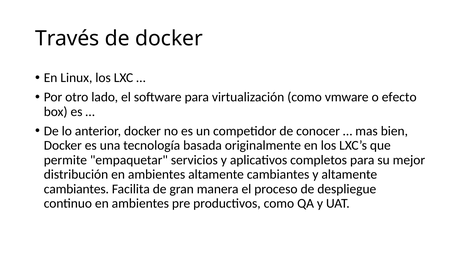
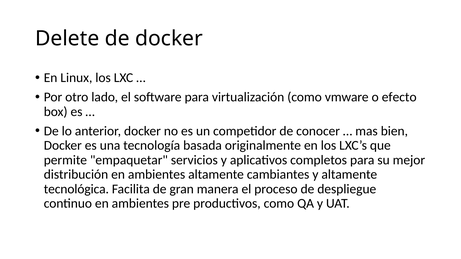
Través: Través -> Delete
cambiantes at (76, 189): cambiantes -> tecnológica
